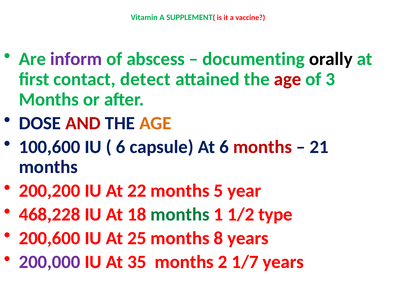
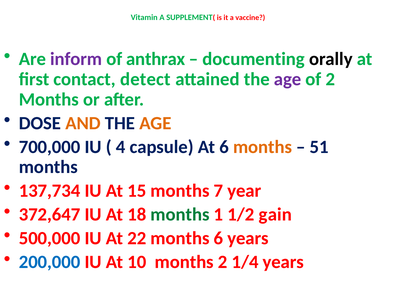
abscess: abscess -> anthrax
age at (288, 79) colour: red -> purple
of 3: 3 -> 2
AND colour: red -> orange
100,600: 100,600 -> 700,000
6 at (121, 147): 6 -> 4
months at (263, 147) colour: red -> orange
21: 21 -> 51
200,200: 200,200 -> 137,734
22: 22 -> 15
5: 5 -> 7
468,228: 468,228 -> 372,647
type: type -> gain
200,600: 200,600 -> 500,000
25: 25 -> 22
months 8: 8 -> 6
200,000 colour: purple -> blue
35: 35 -> 10
1/7: 1/7 -> 1/4
